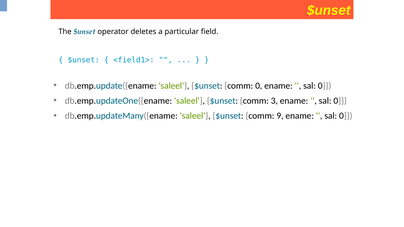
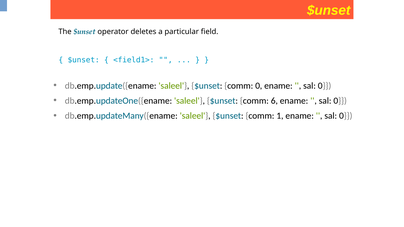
3: 3 -> 6
9: 9 -> 1
